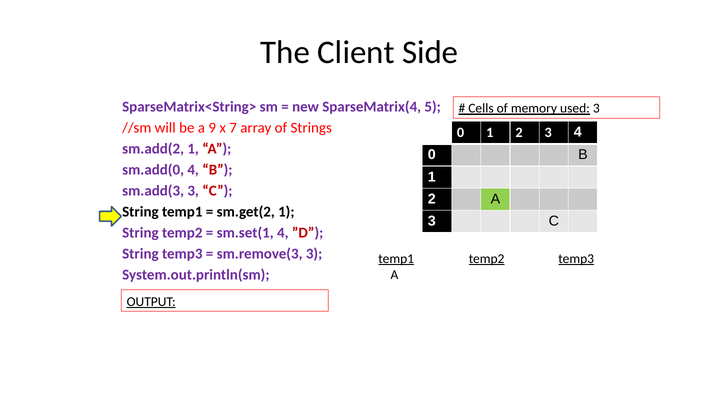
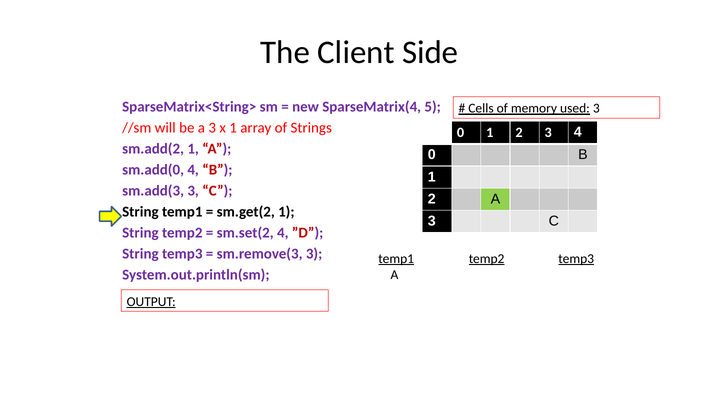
be a 9: 9 -> 3
x 7: 7 -> 1
sm.set(1: sm.set(1 -> sm.set(2
